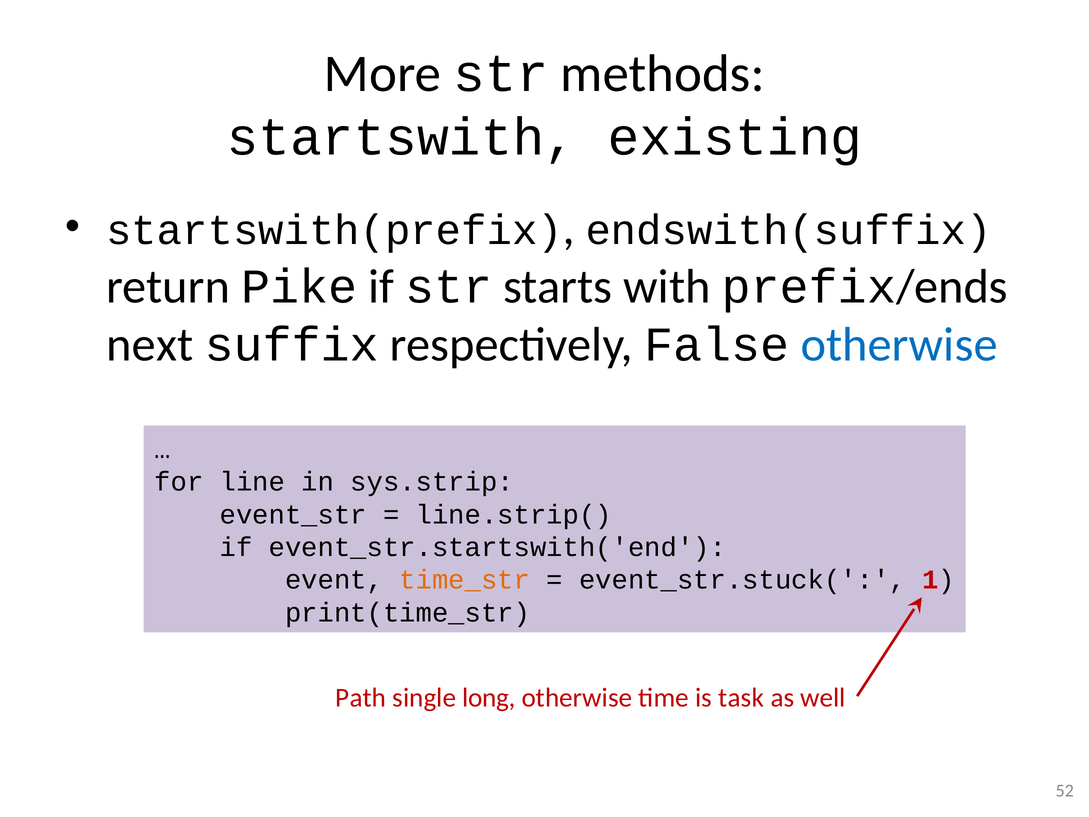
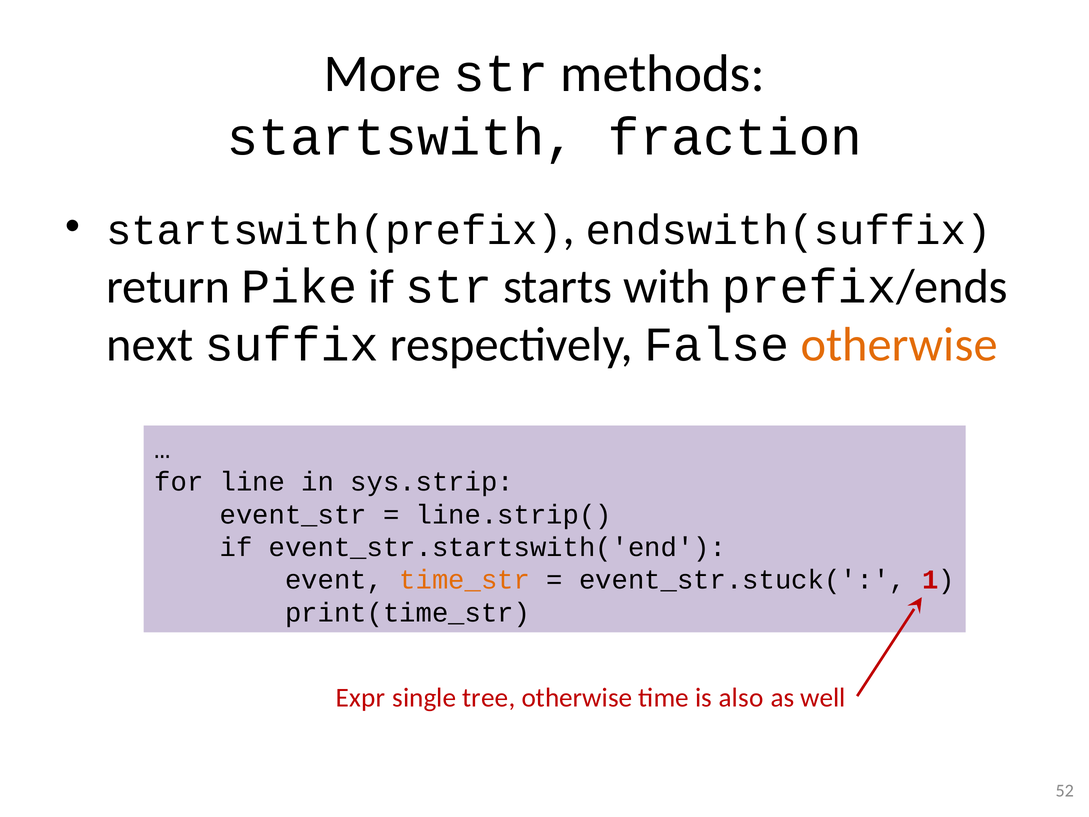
existing: existing -> fraction
otherwise at (899, 345) colour: blue -> orange
Path: Path -> Expr
long: long -> tree
task: task -> also
